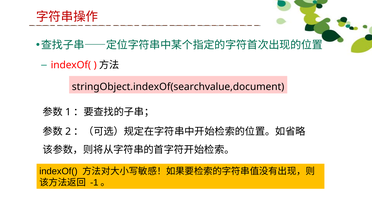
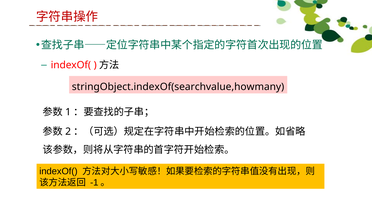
stringObject.indexOf(searchvalue,document: stringObject.indexOf(searchvalue,document -> stringObject.indexOf(searchvalue,howmany
